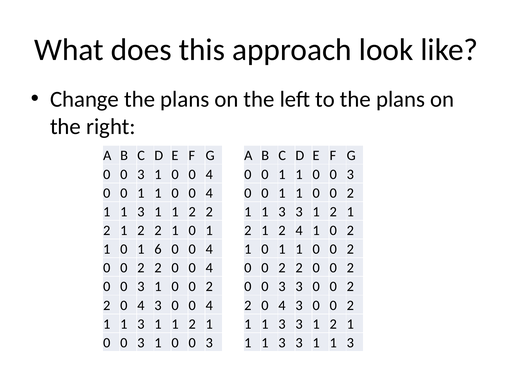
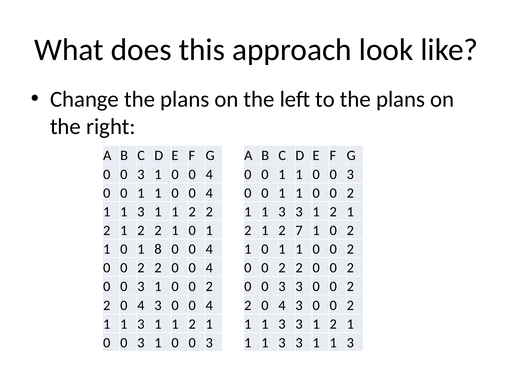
2 4: 4 -> 7
6: 6 -> 8
